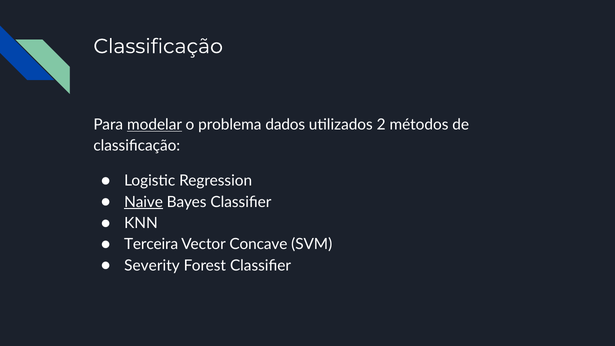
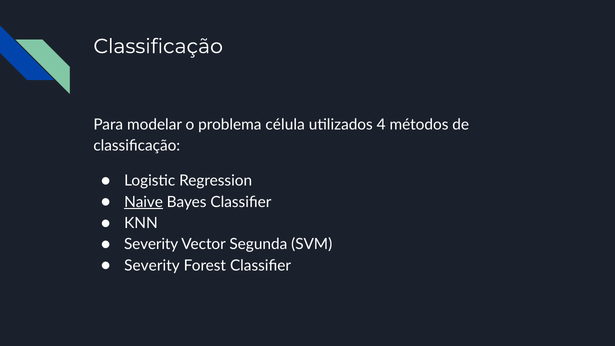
modelar underline: present -> none
dados: dados -> célula
2: 2 -> 4
Terceira at (151, 244): Terceira -> Severity
Concave: Concave -> Segunda
